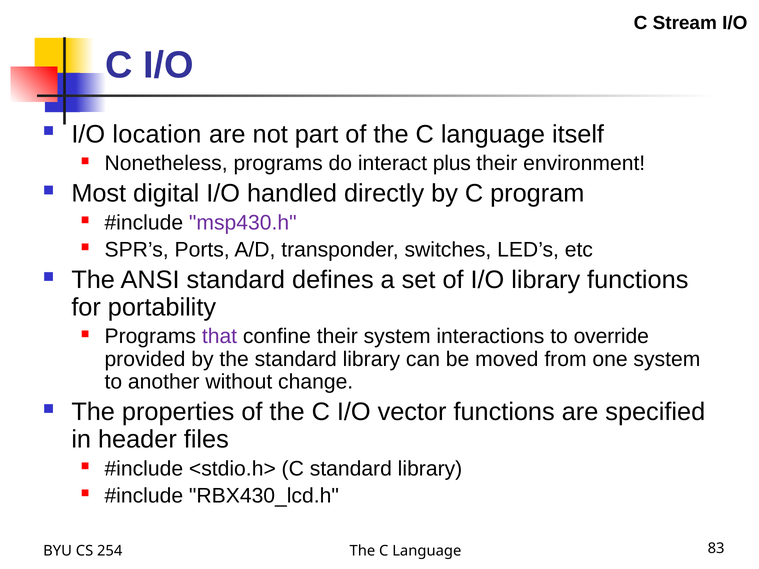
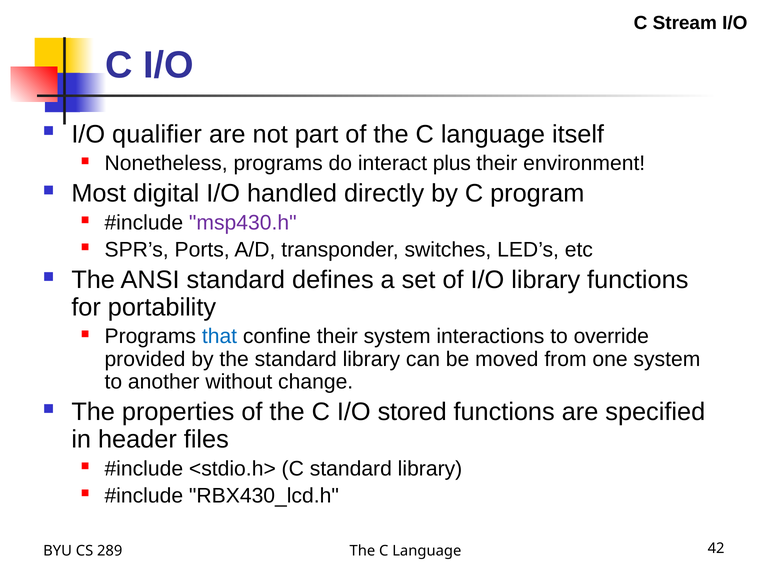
location: location -> qualifier
that colour: purple -> blue
vector: vector -> stored
254: 254 -> 289
83: 83 -> 42
